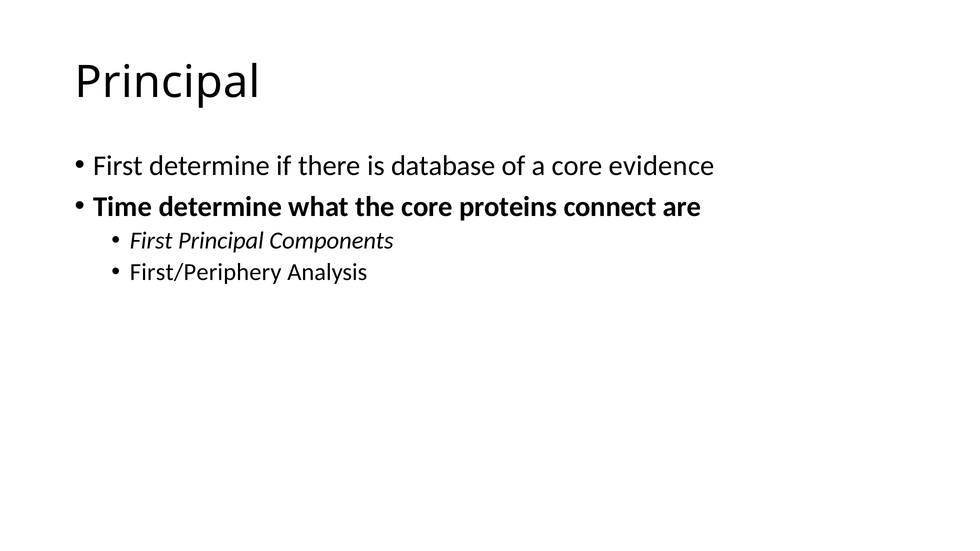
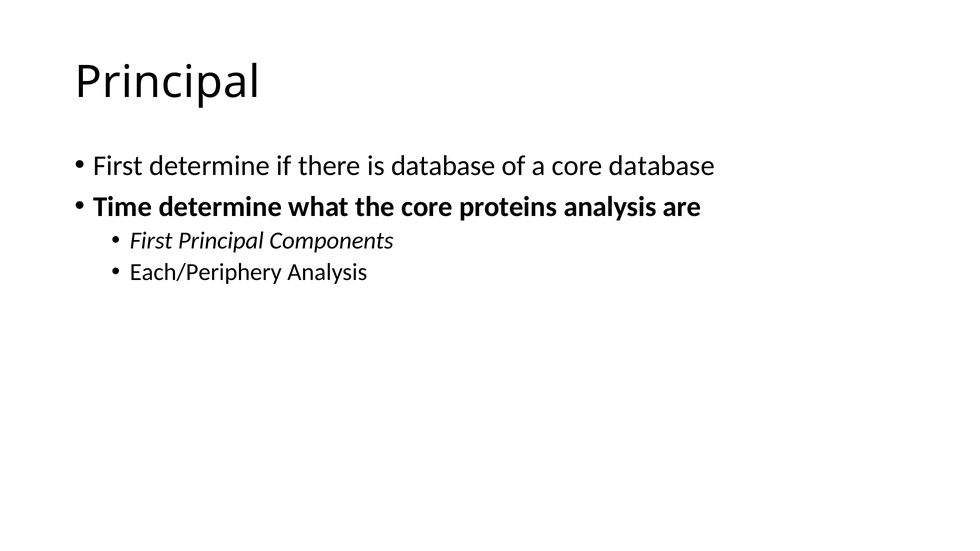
core evidence: evidence -> database
proteins connect: connect -> analysis
First/Periphery: First/Periphery -> Each/Periphery
